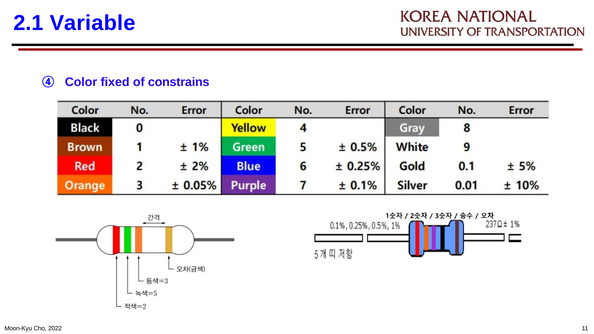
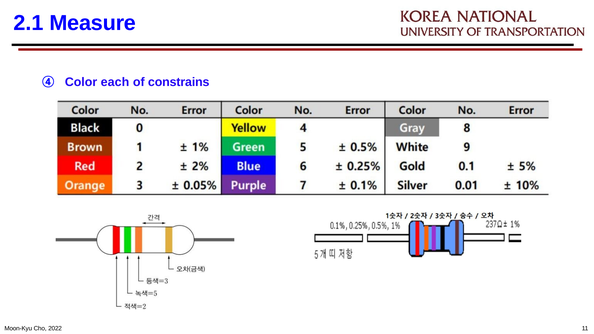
Variable: Variable -> Measure
fixed: fixed -> each
